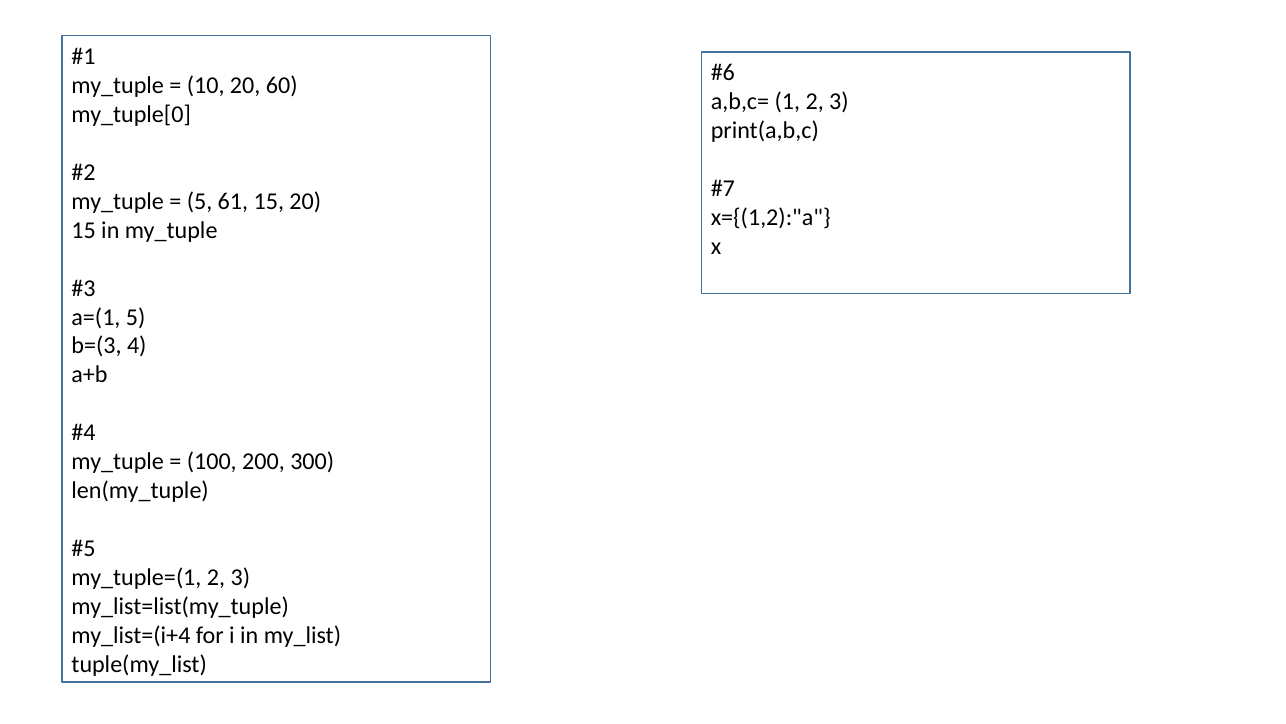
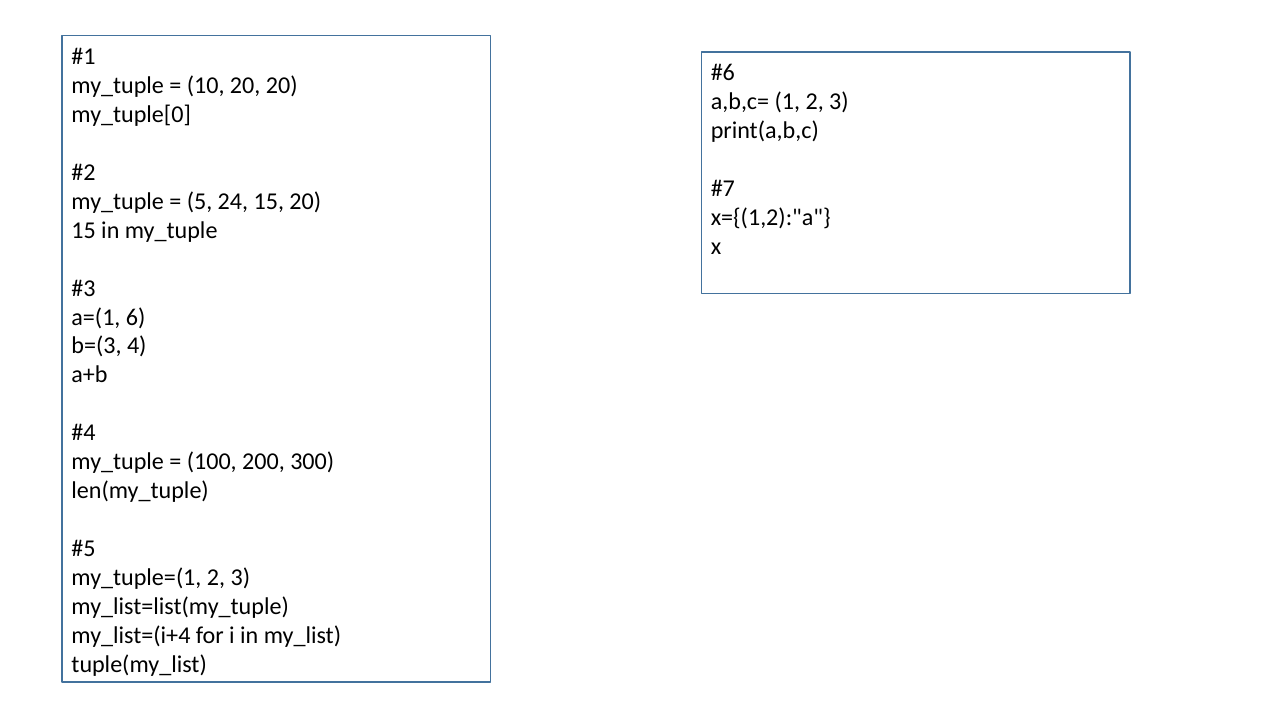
20 60: 60 -> 20
61: 61 -> 24
a=(1 5: 5 -> 6
